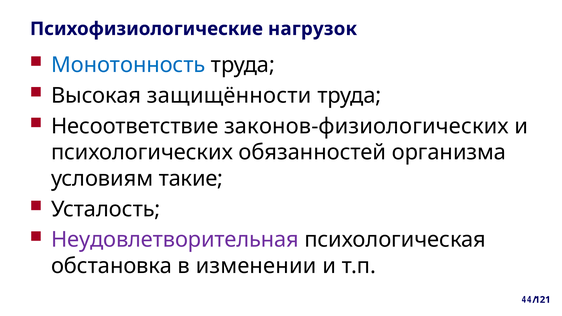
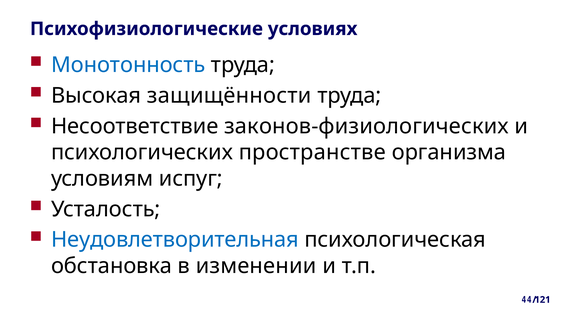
нагрузок: нагрузок -> условиях
обязанностей: обязанностей -> пространстве
такие: такие -> испуг
Неудовлетворительная colour: purple -> blue
